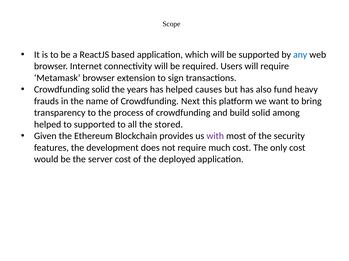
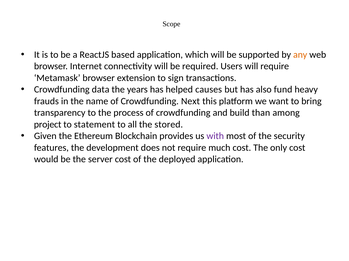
any colour: blue -> orange
Crowdfunding solid: solid -> data
build solid: solid -> than
helped at (48, 125): helped -> project
to supported: supported -> statement
